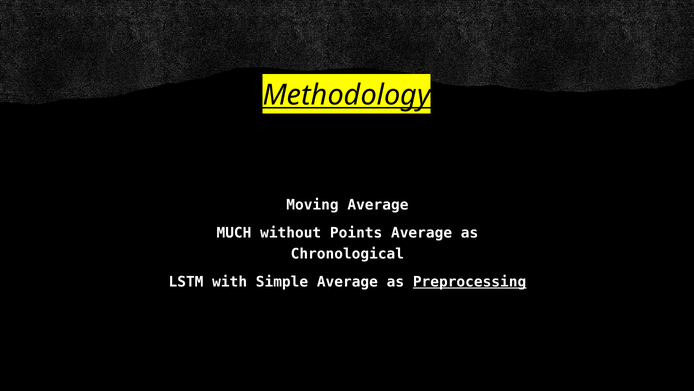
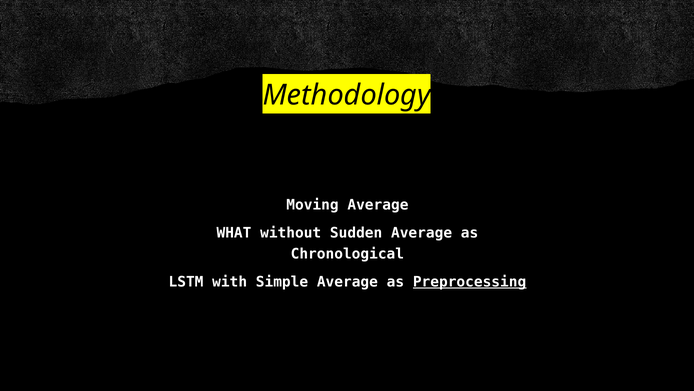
Methodology underline: present -> none
MUCH: MUCH -> WHAT
Points: Points -> Sudden
